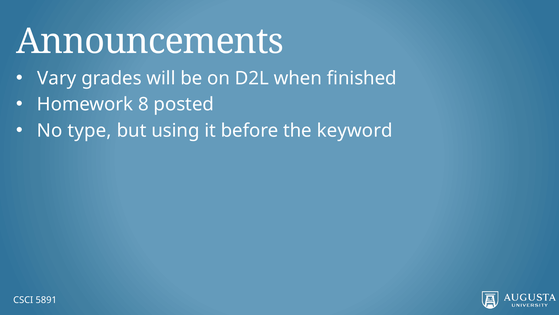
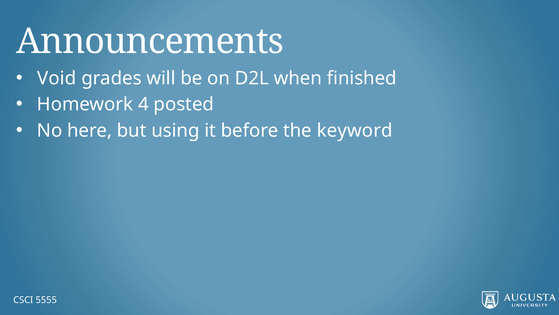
Vary: Vary -> Void
8: 8 -> 4
type: type -> here
5891: 5891 -> 5555
